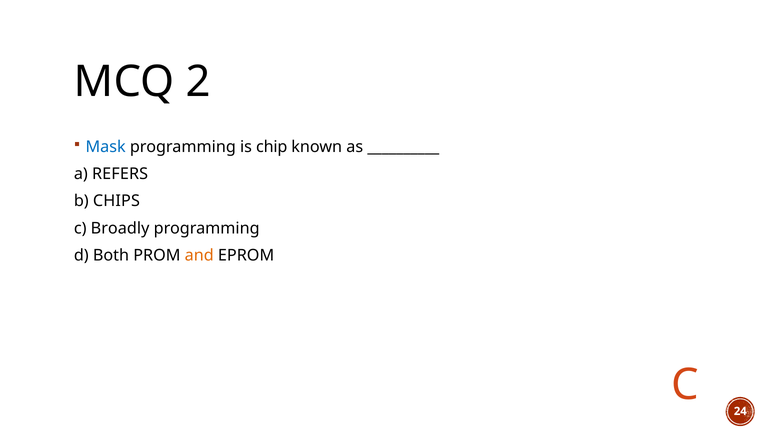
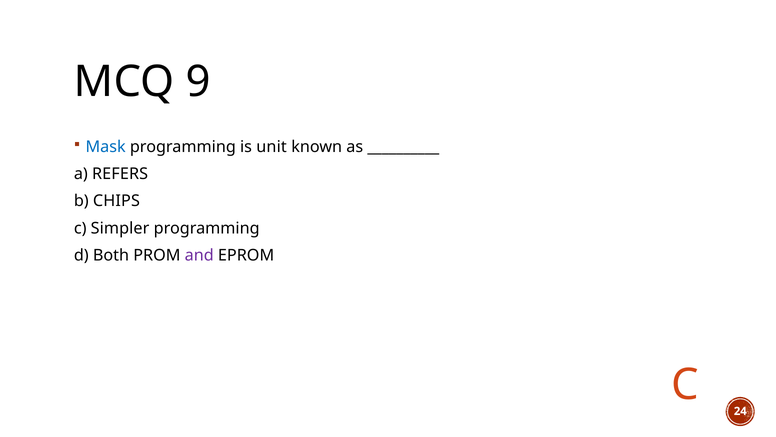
2: 2 -> 9
chip: chip -> unit
Broadly: Broadly -> Simpler
and colour: orange -> purple
